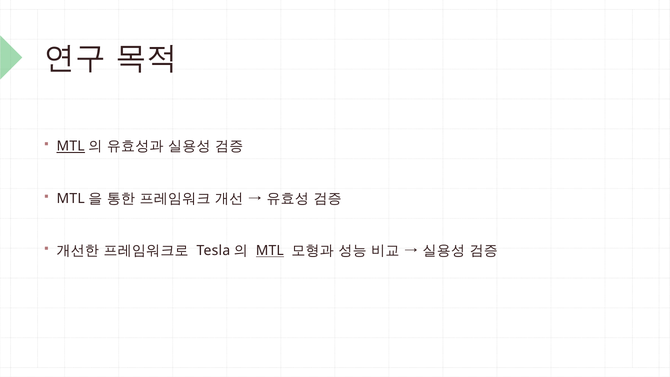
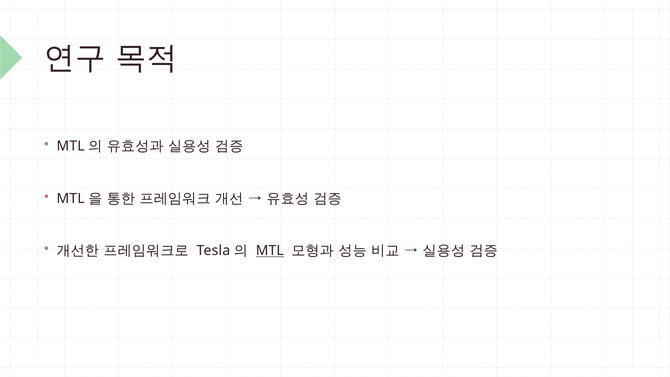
MTL at (71, 146) underline: present -> none
